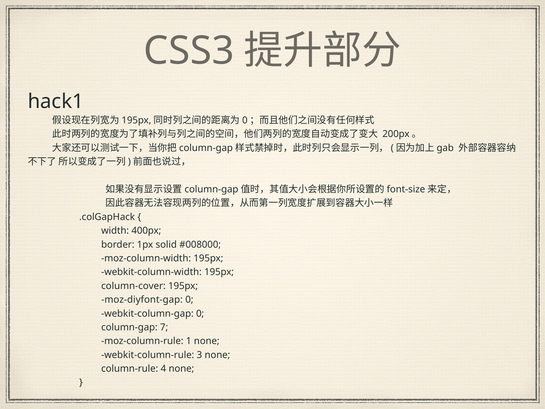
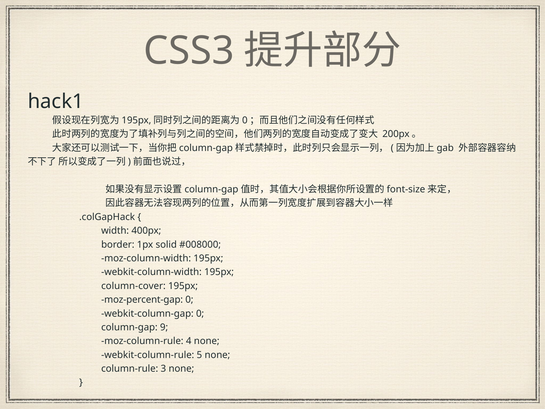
moz-diyfont-gap: moz-diyfont-gap -> moz-percent-gap
7: 7 -> 9
1: 1 -> 4
3: 3 -> 5
4: 4 -> 3
